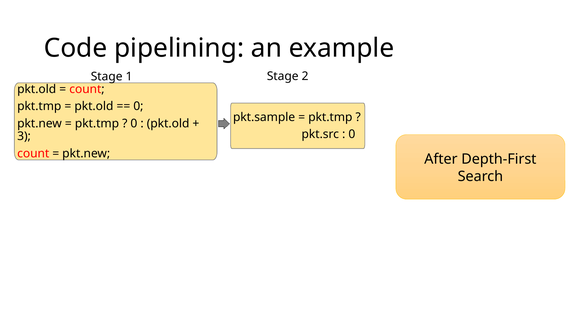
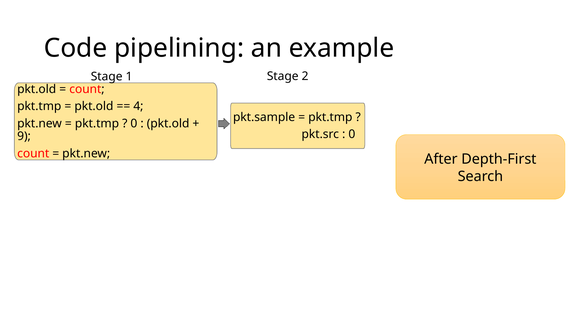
0 at (138, 106): 0 -> 4
3: 3 -> 9
